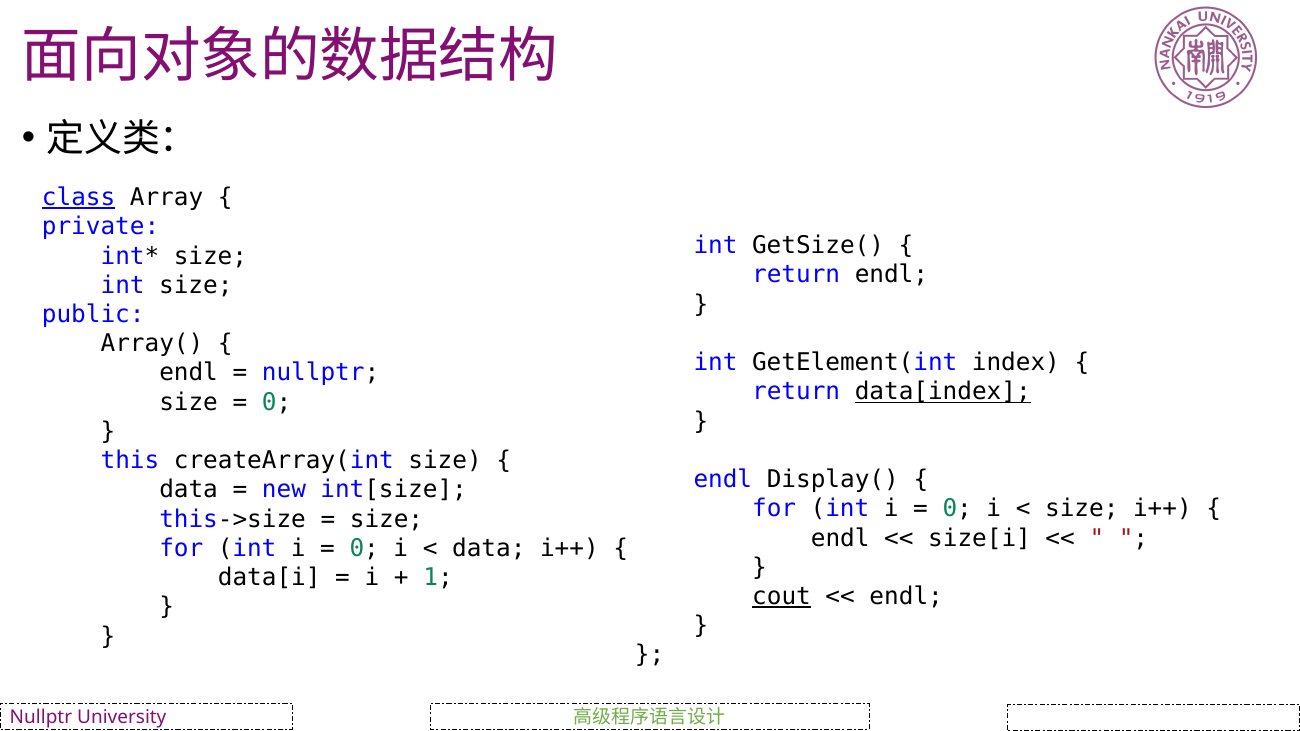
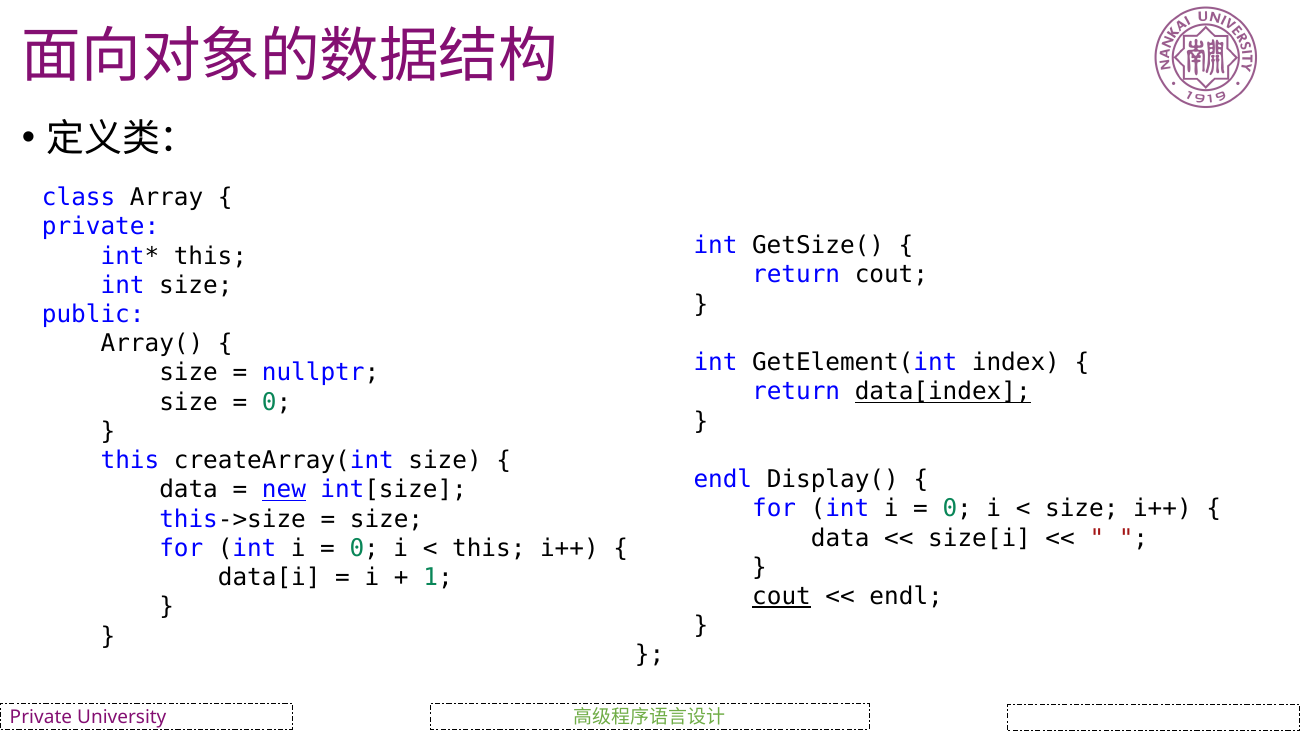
class underline: present -> none
size at (210, 256): size -> this
return endl: endl -> cout
endl at (189, 373): endl -> size
new underline: none -> present
endl at (840, 538): endl -> data
data at (489, 549): data -> this
Nullptr at (41, 718): Nullptr -> Private
